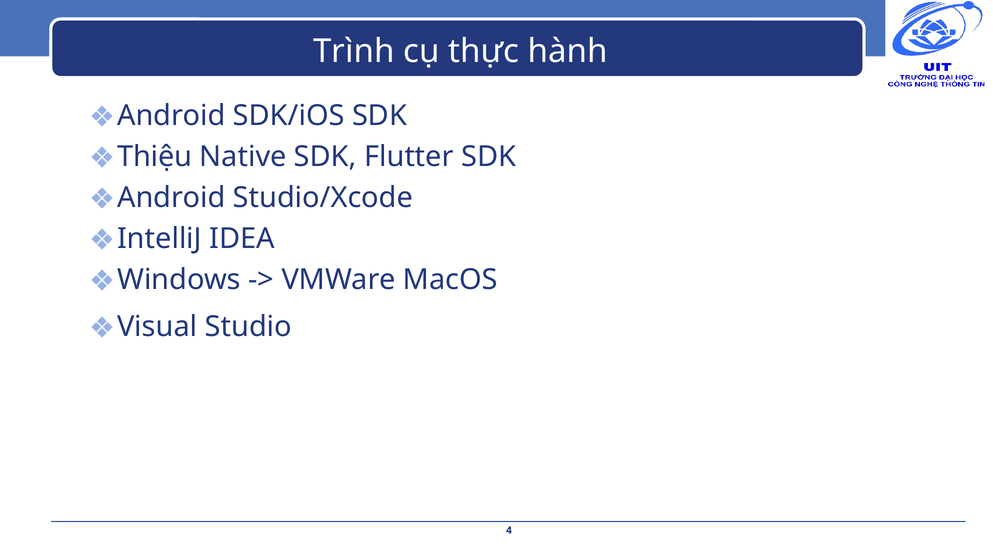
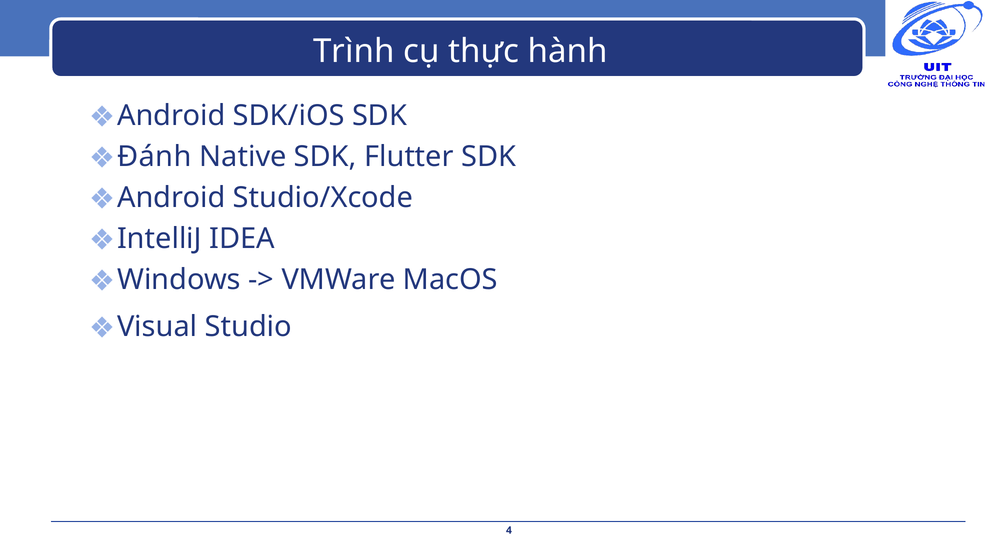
Thiệu: Thiệu -> Đánh
